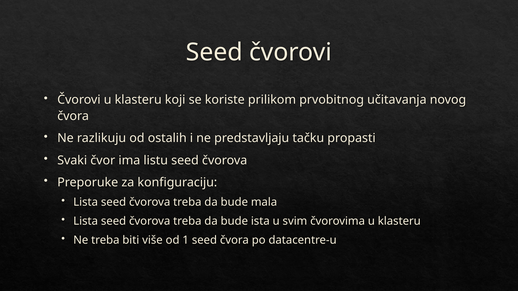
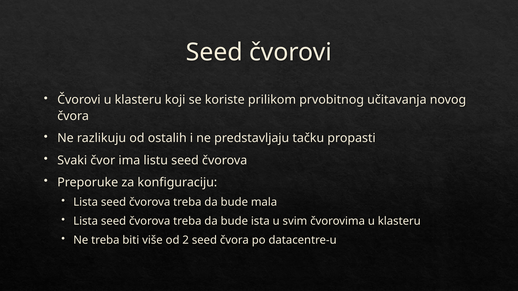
1: 1 -> 2
